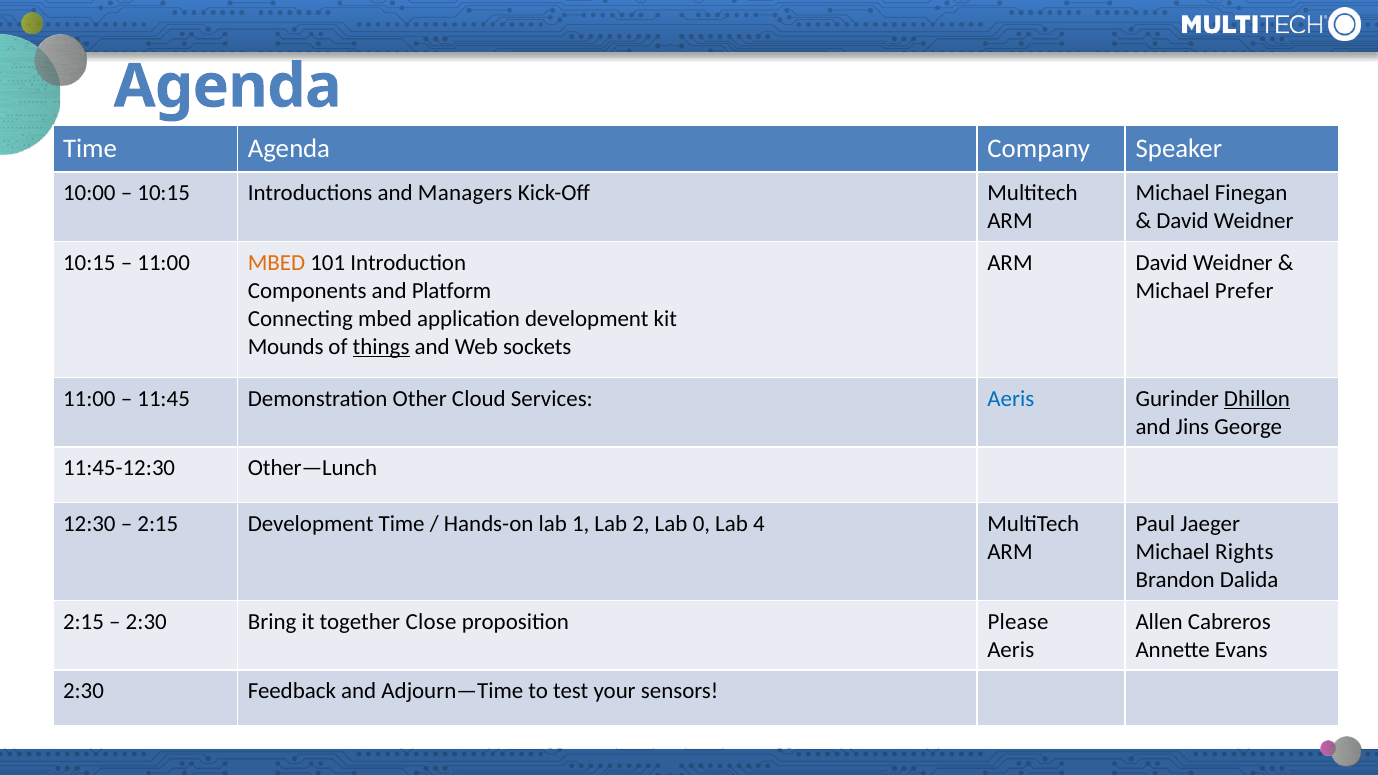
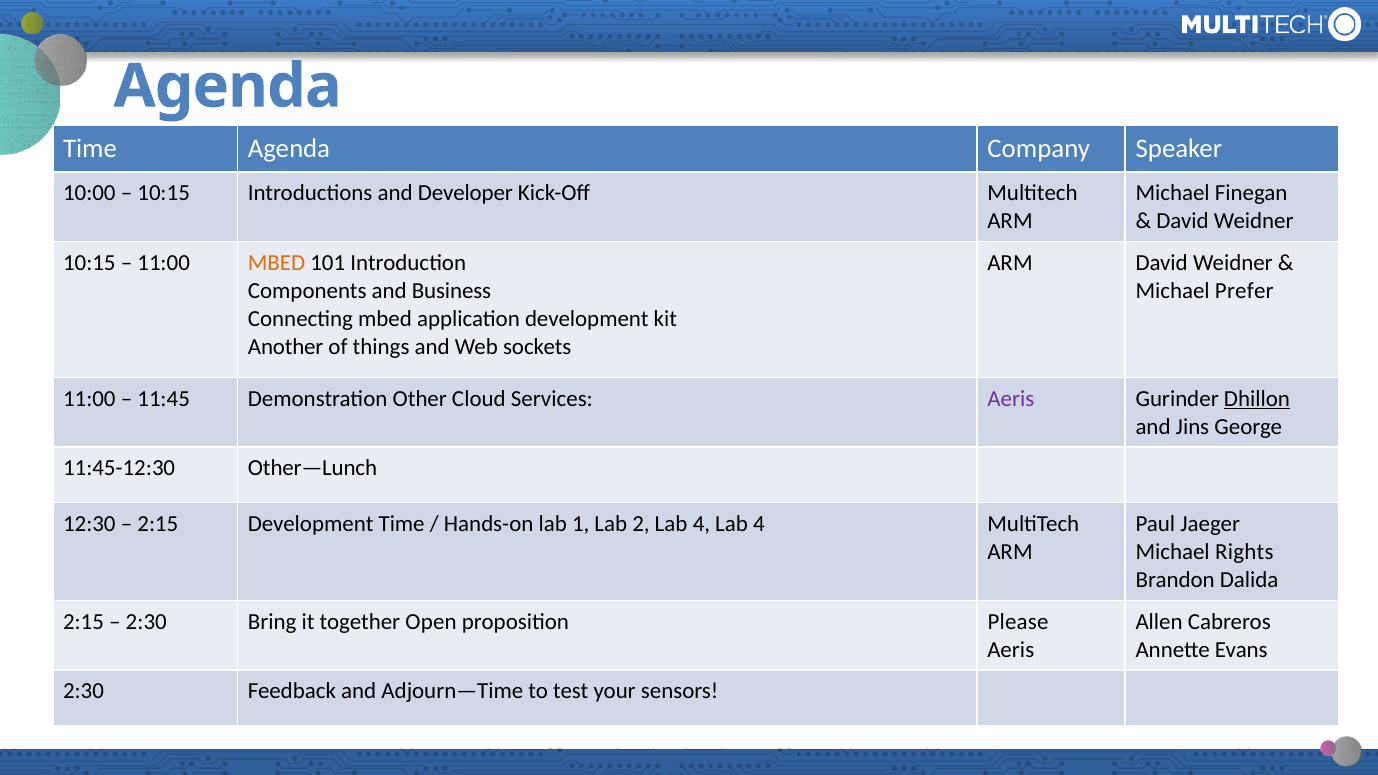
Managers: Managers -> Developer
Platform: Platform -> Business
Mounds: Mounds -> Another
things underline: present -> none
Aeris at (1011, 399) colour: blue -> purple
2 Lab 0: 0 -> 4
Close: Close -> Open
